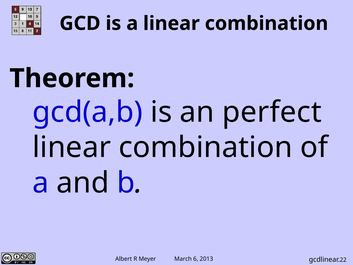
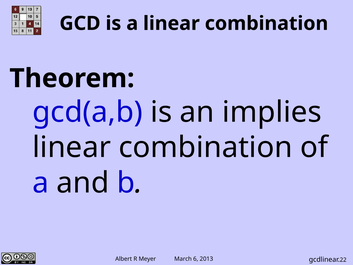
perfect: perfect -> implies
